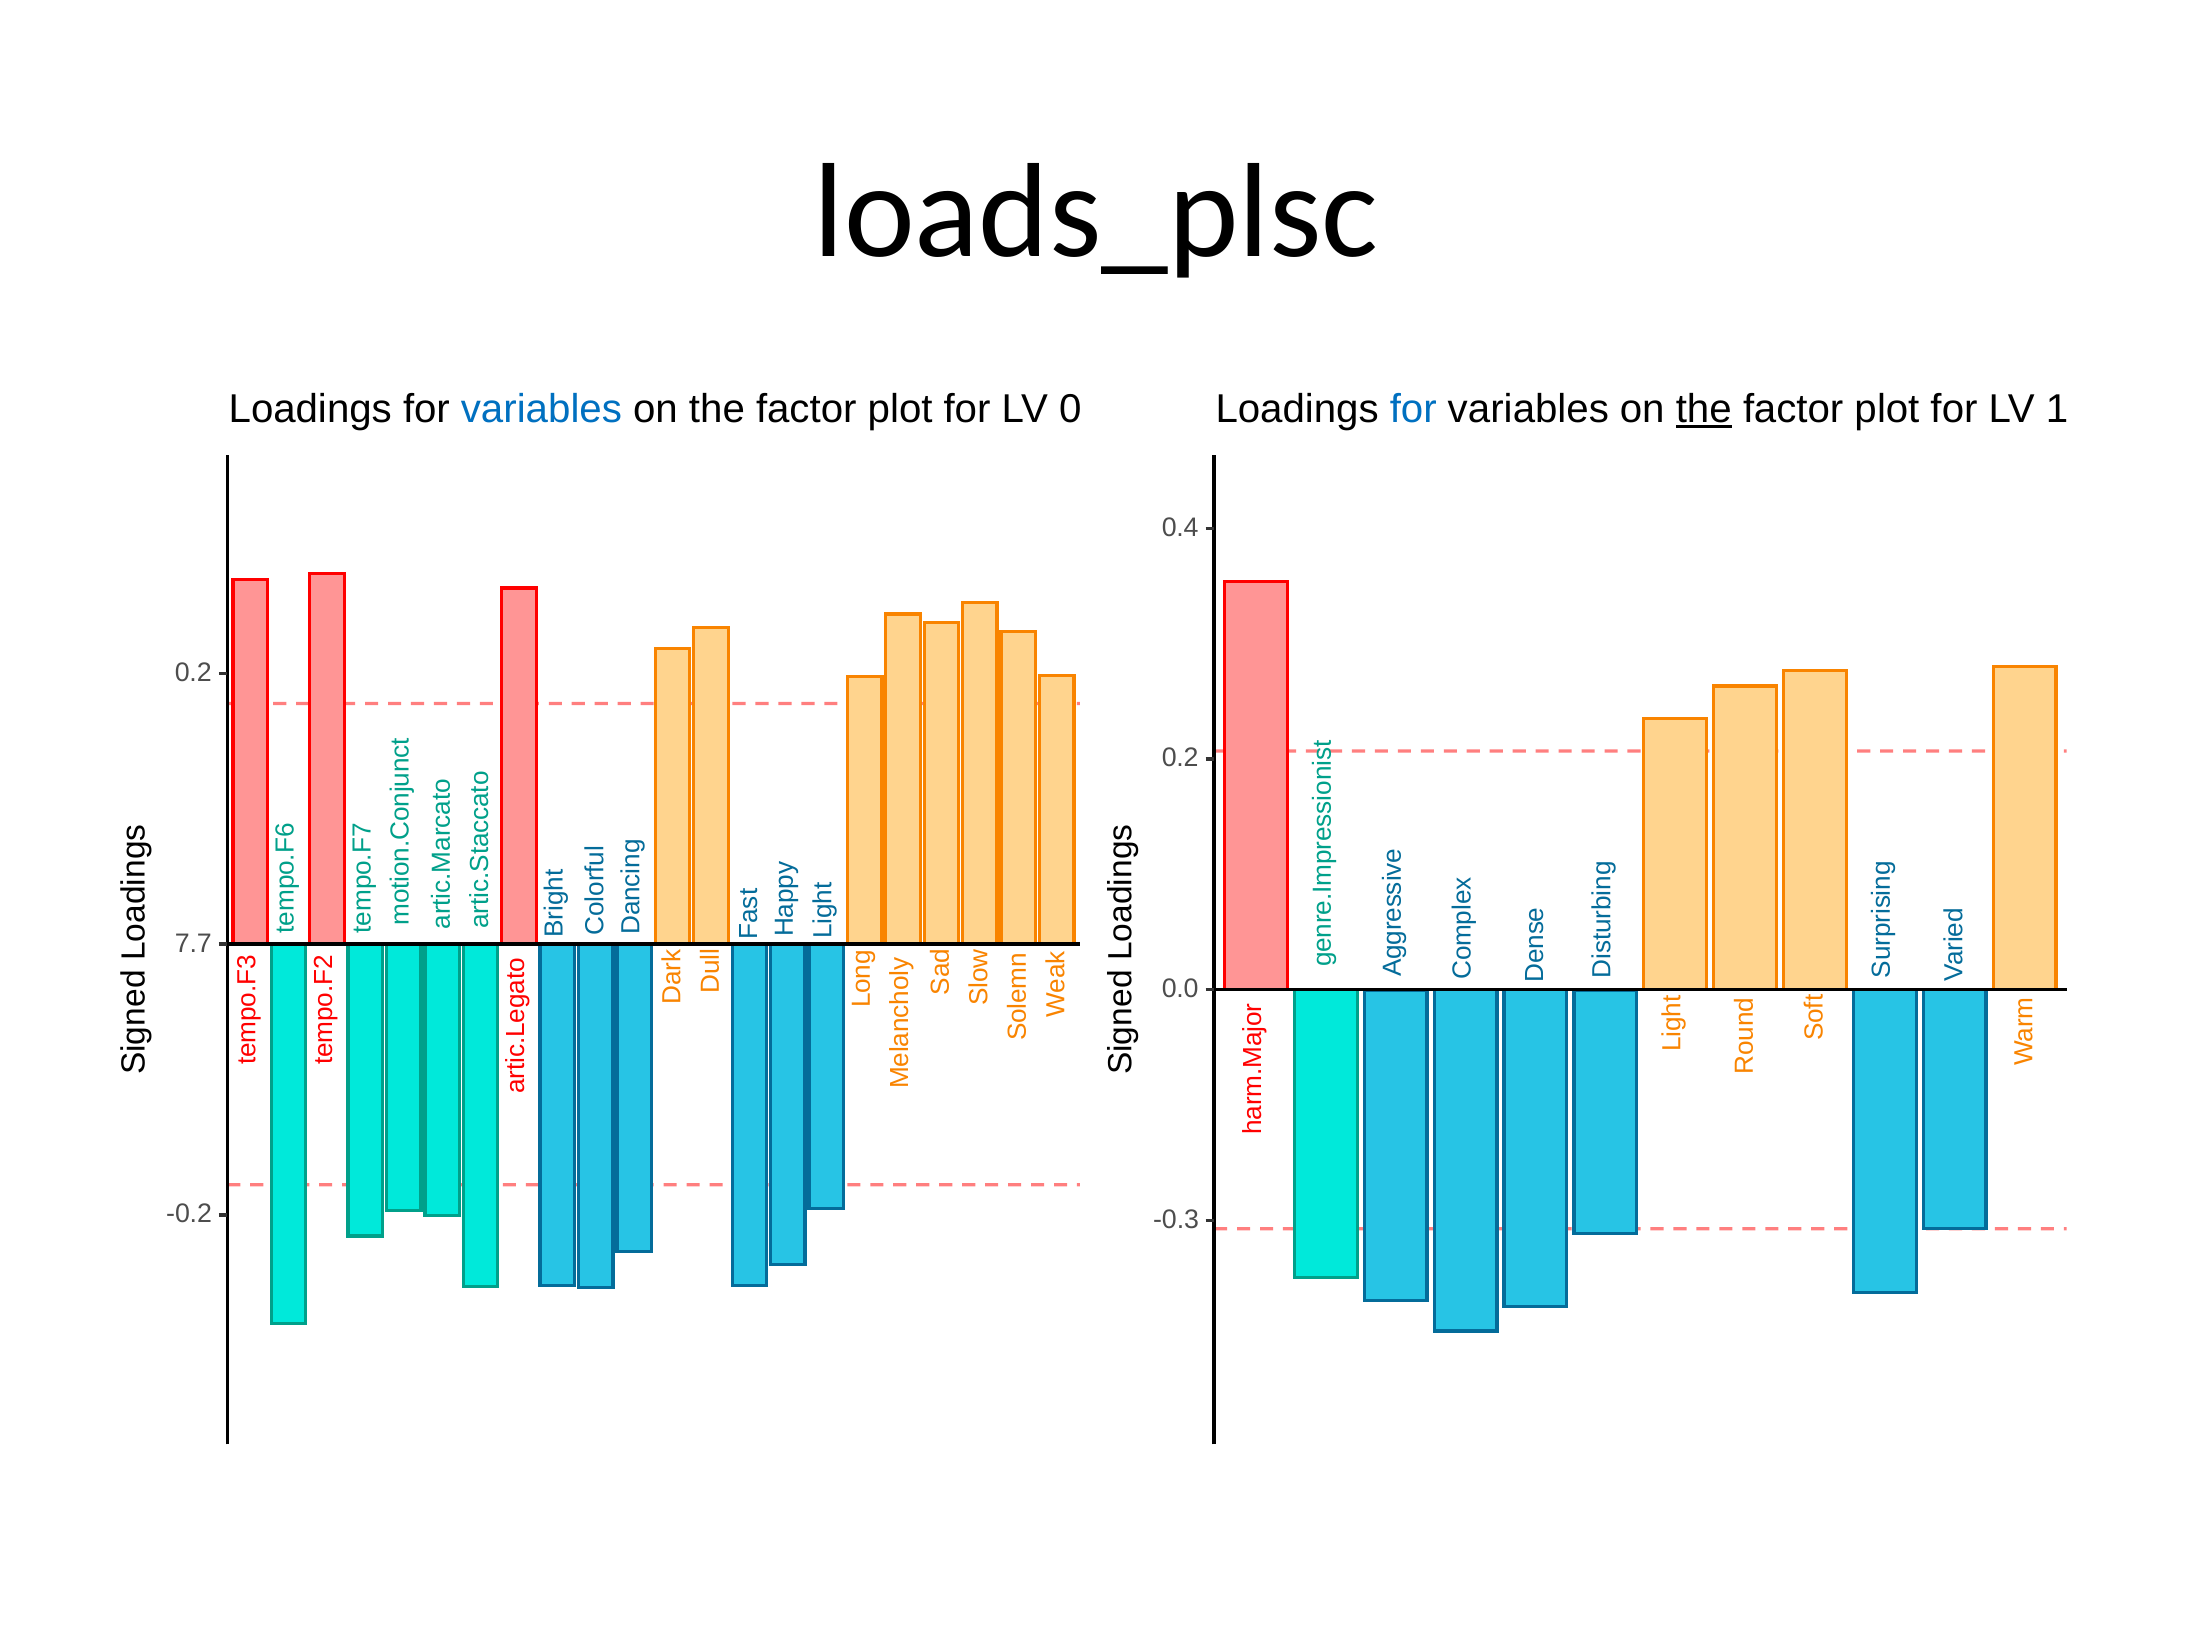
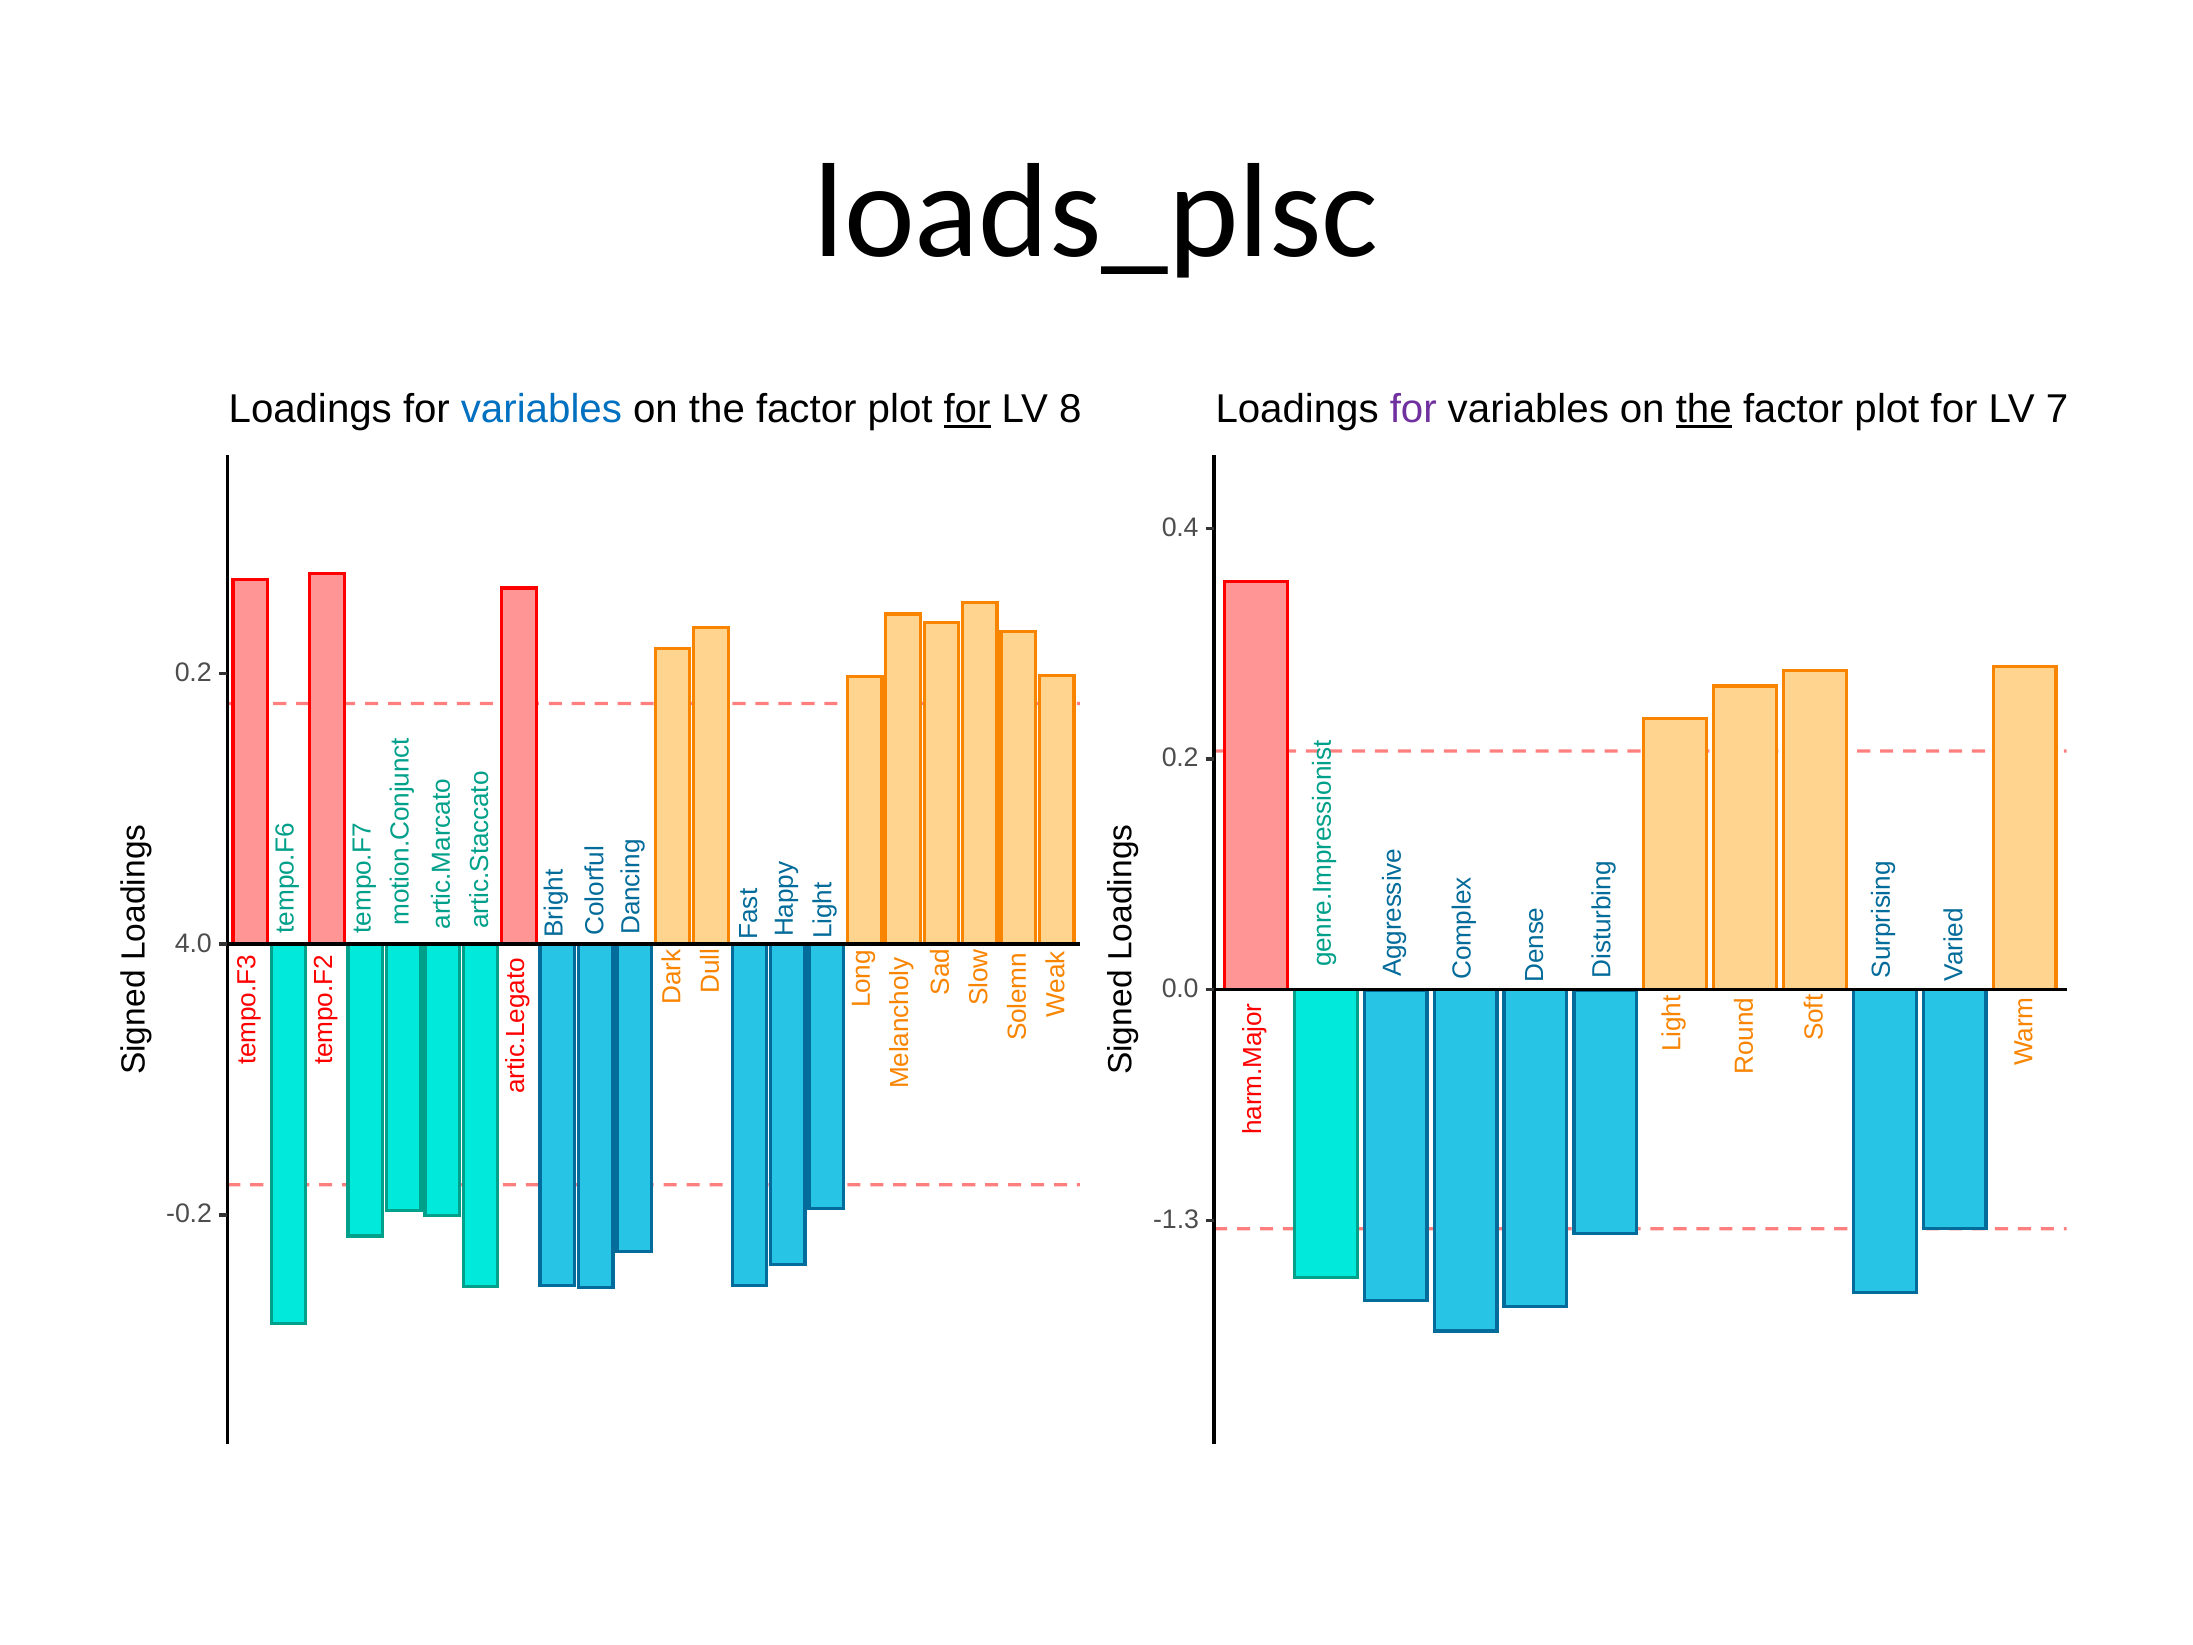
for at (967, 409) underline: none -> present
0: 0 -> 8
for at (1413, 409) colour: blue -> purple
LV 1: 1 -> 7
7.7: 7.7 -> 4.0
-0.3: -0.3 -> -1.3
